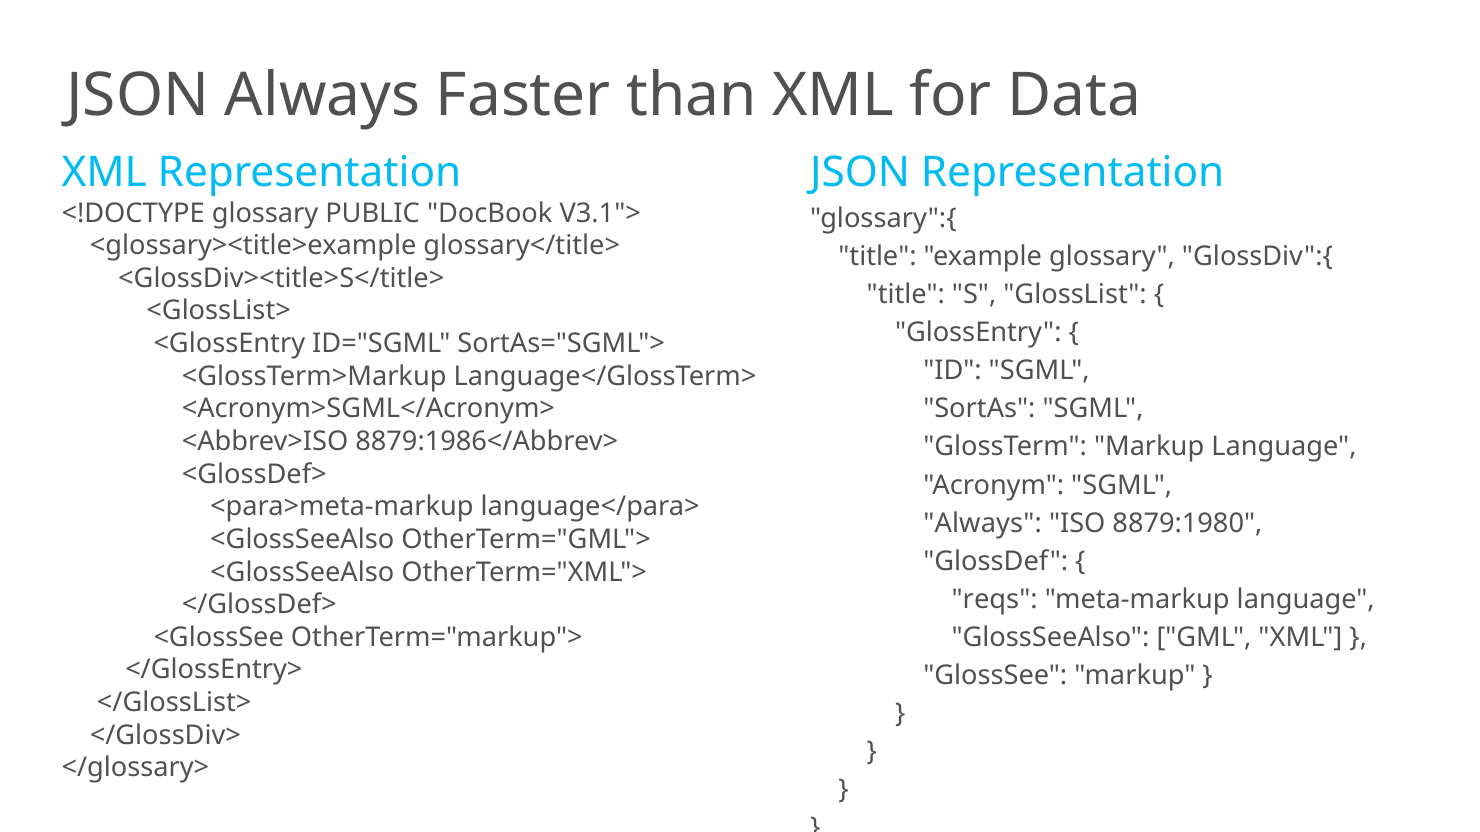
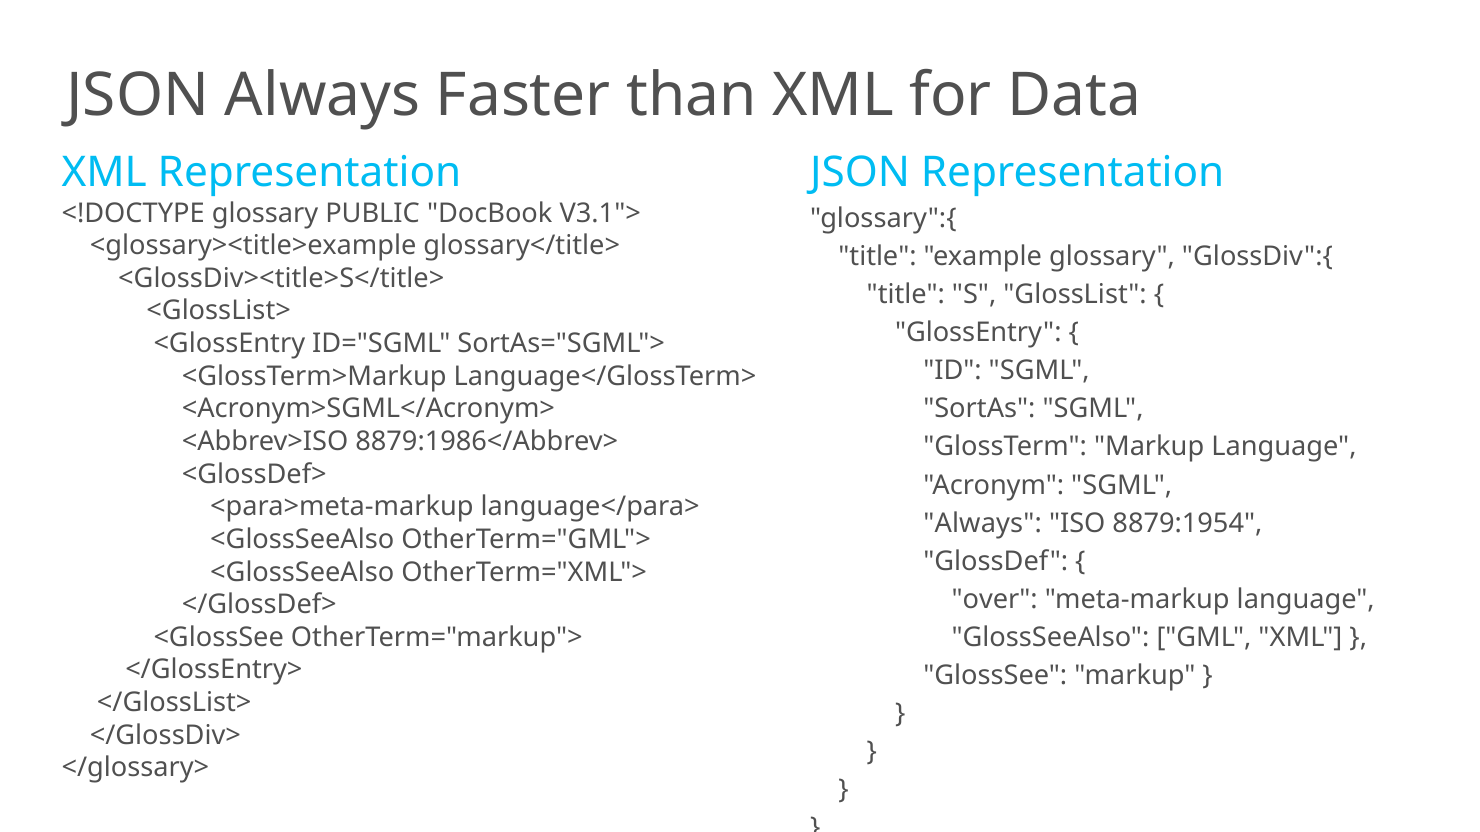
8879:1980: 8879:1980 -> 8879:1954
reqs: reqs -> over
